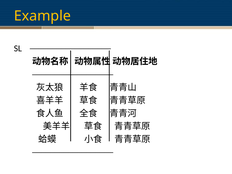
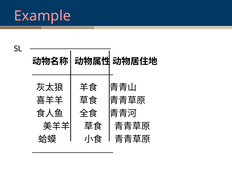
Example colour: yellow -> pink
